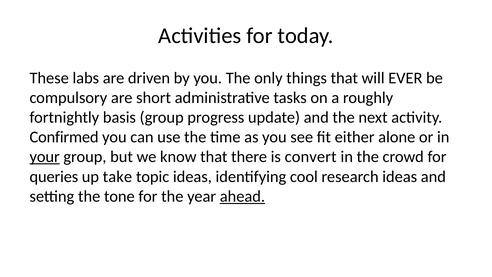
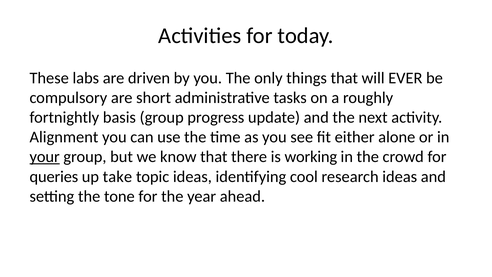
Confirmed: Confirmed -> Alignment
convert: convert -> working
ahead underline: present -> none
